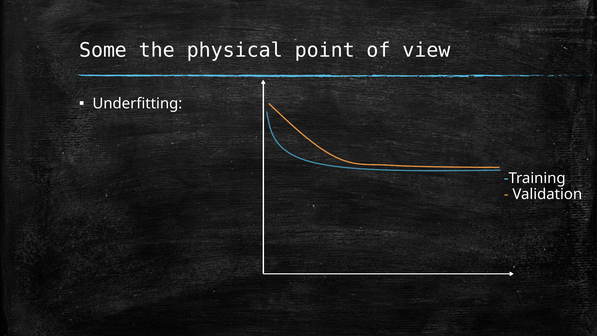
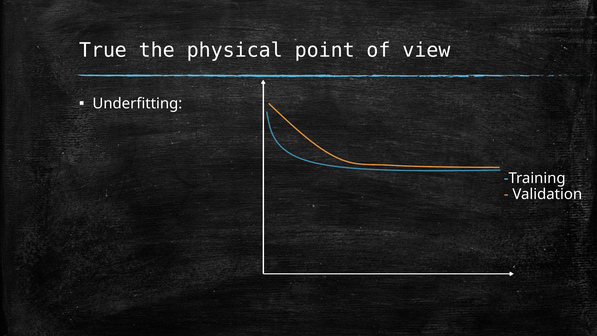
Some: Some -> True
